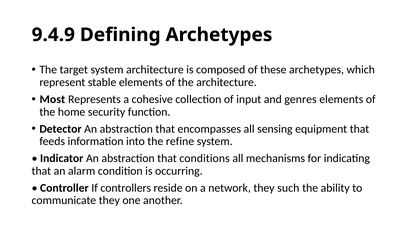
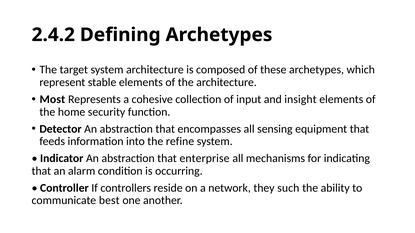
9.4.9: 9.4.9 -> 2.4.2
genres: genres -> insight
conditions: conditions -> enterprise
communicate they: they -> best
